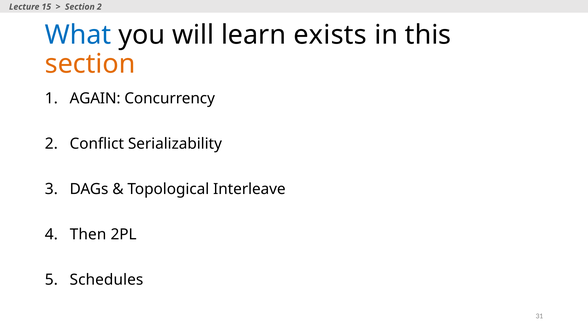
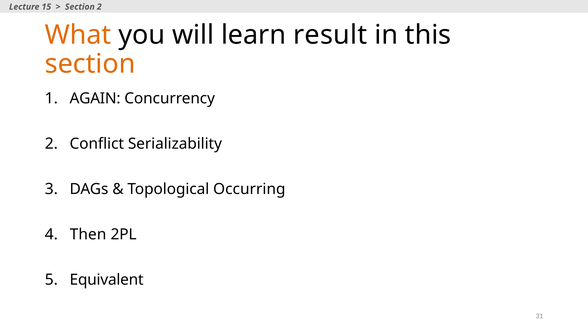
What colour: blue -> orange
exists: exists -> result
Interleave: Interleave -> Occurring
Schedules: Schedules -> Equivalent
